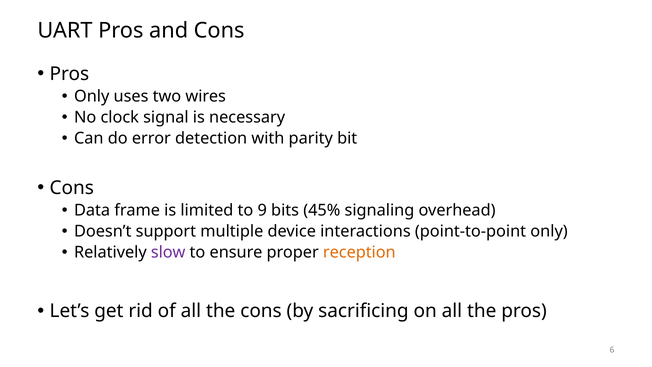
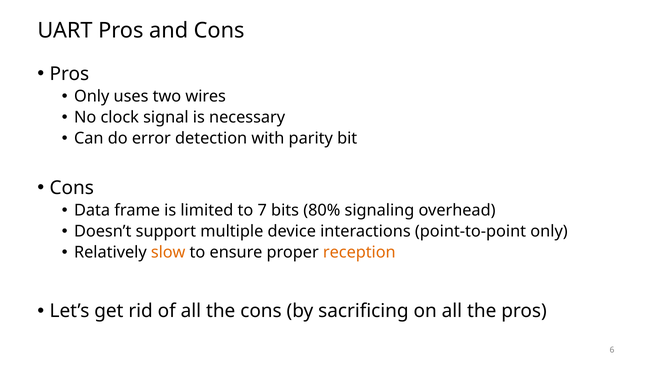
9: 9 -> 7
45%: 45% -> 80%
slow colour: purple -> orange
